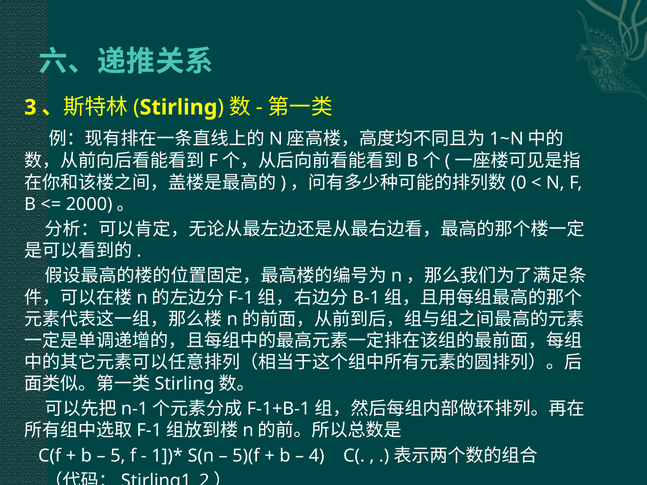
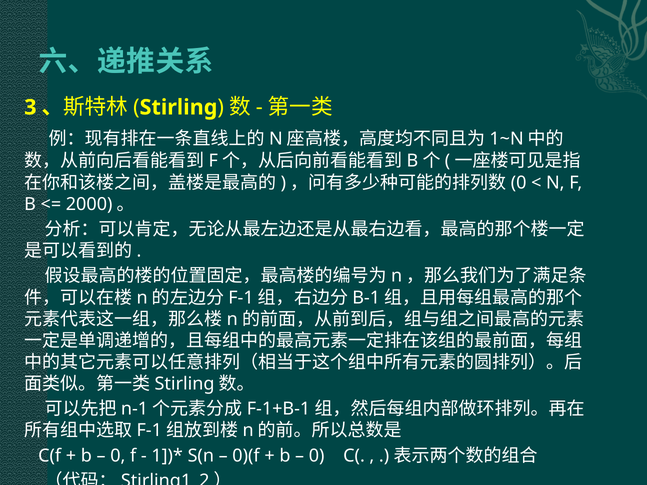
5 at (118, 456): 5 -> 0
5)(f: 5)(f -> 0)(f
4 at (317, 456): 4 -> 0
